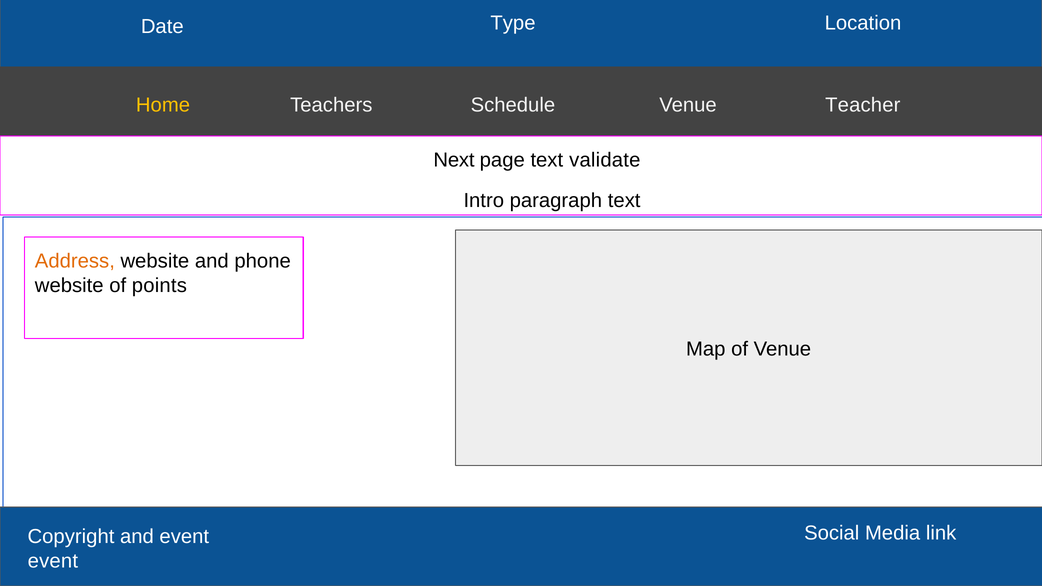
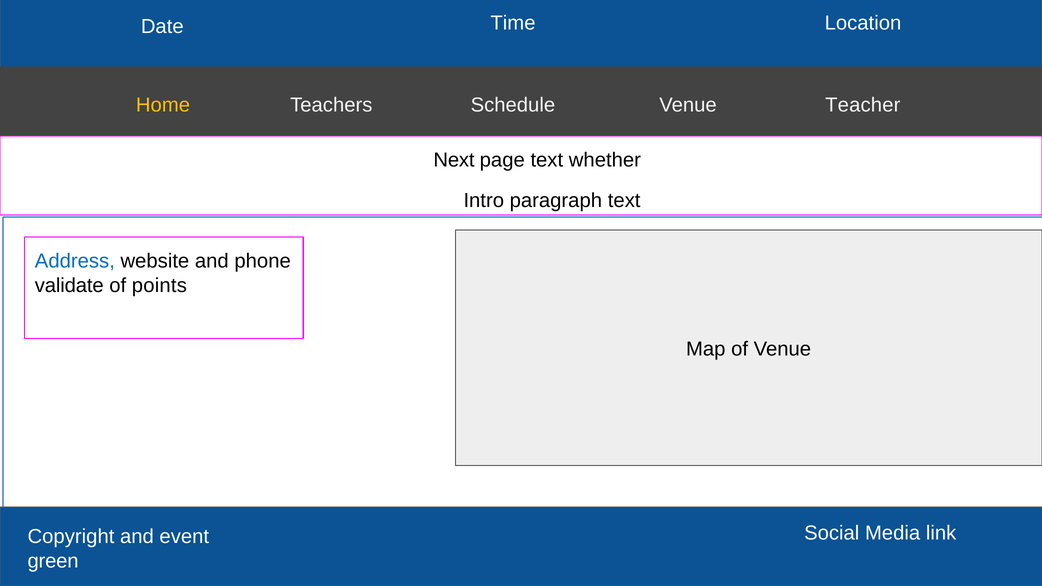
Type: Type -> Time
validate: validate -> whether
Address colour: orange -> blue
website at (69, 285): website -> validate
event at (53, 561): event -> green
